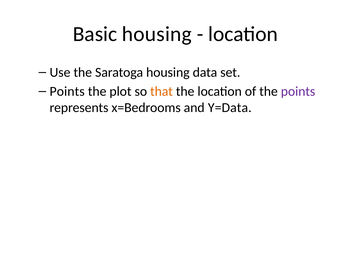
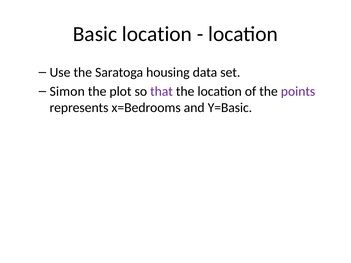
Basic housing: housing -> location
Points at (67, 91): Points -> Simon
that colour: orange -> purple
Y=Data: Y=Data -> Y=Basic
